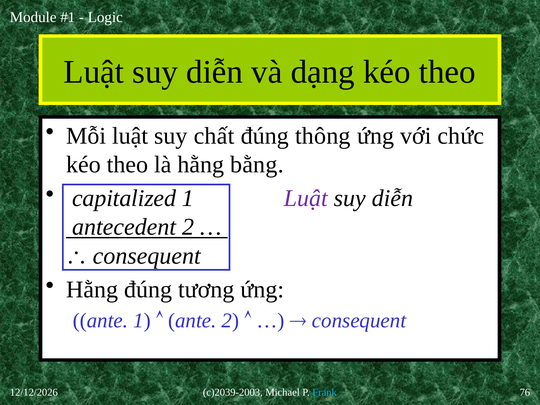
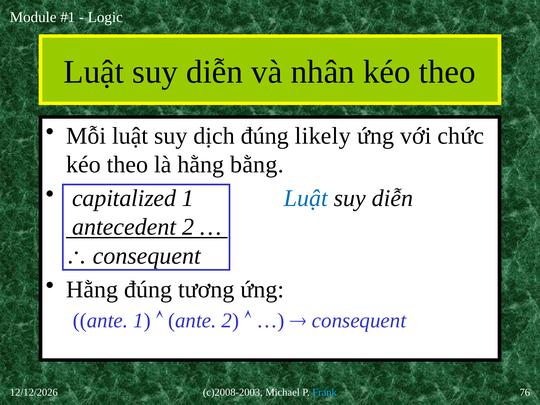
dạng: dạng -> nhân
chất: chất -> dịch
thông: thông -> likely
Luật at (306, 198) colour: purple -> blue
c)2039-2003: c)2039-2003 -> c)2008-2003
